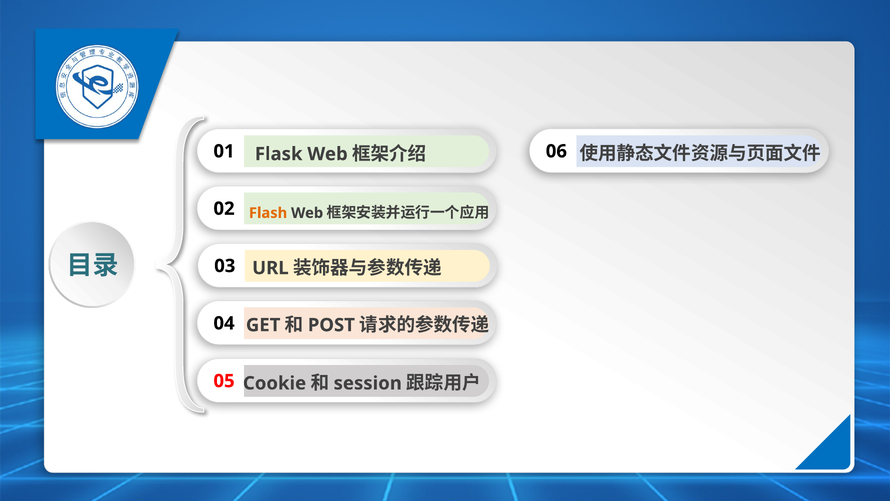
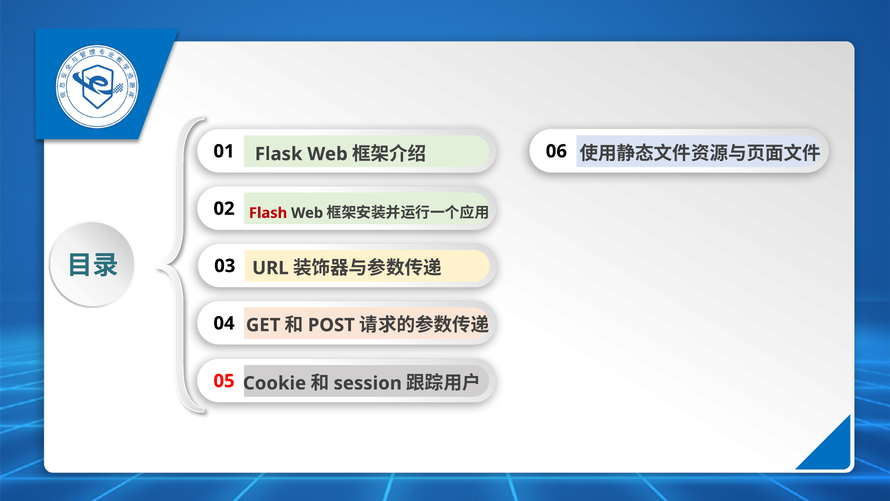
Flash colour: orange -> red
